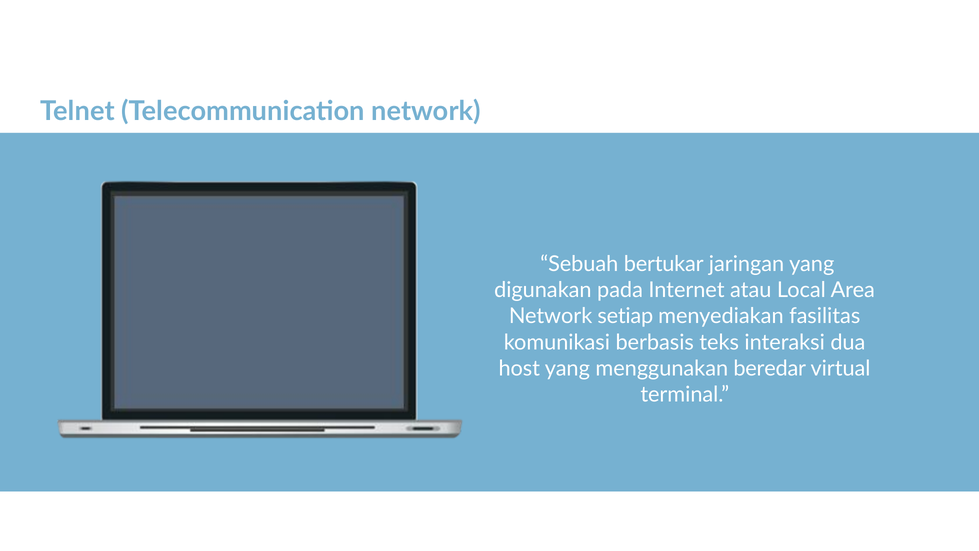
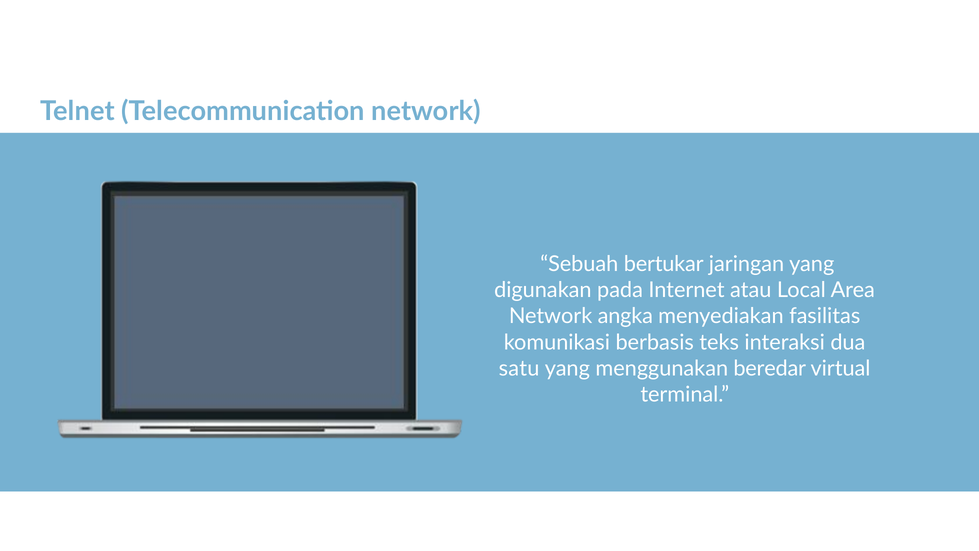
setiap: setiap -> angka
host: host -> satu
